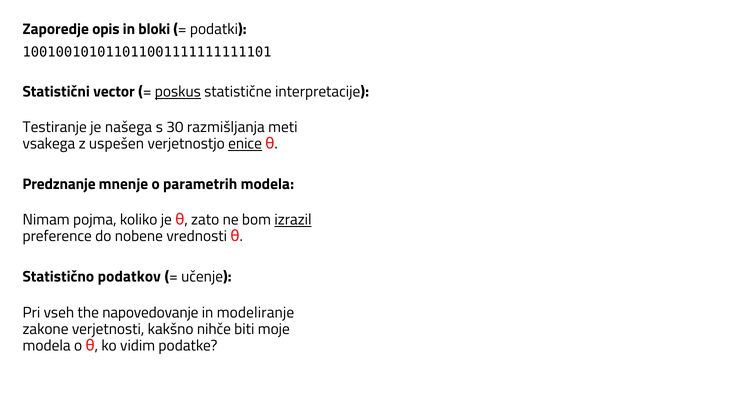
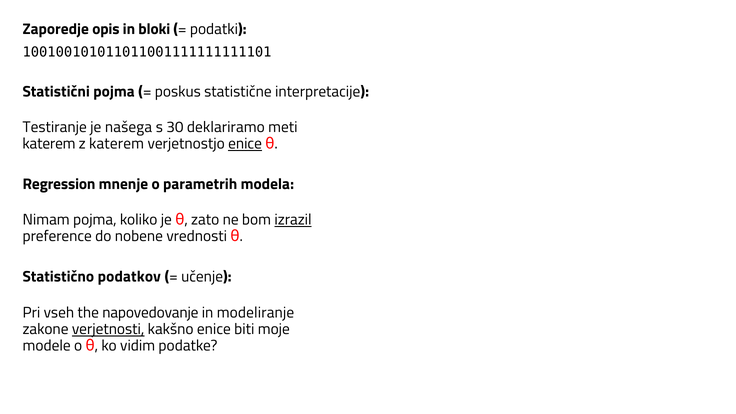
Statistični vector: vector -> pojma
poskus underline: present -> none
razmišljanja: razmišljanja -> deklariramo
vsakega at (49, 144): vsakega -> katerem
z uspešen: uspešen -> katerem
Predznanje: Predznanje -> Regression
verjetnosti underline: none -> present
kakšno nihče: nihče -> enice
modela at (47, 346): modela -> modele
